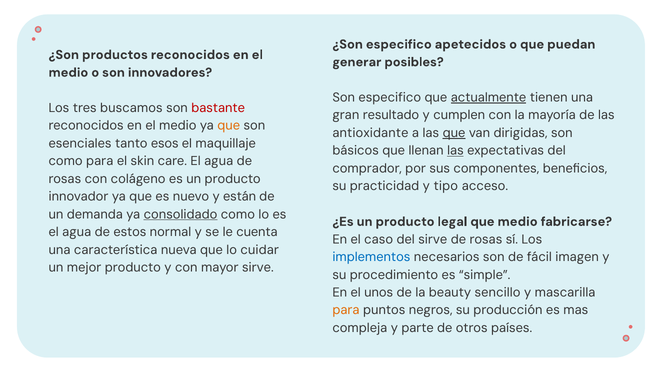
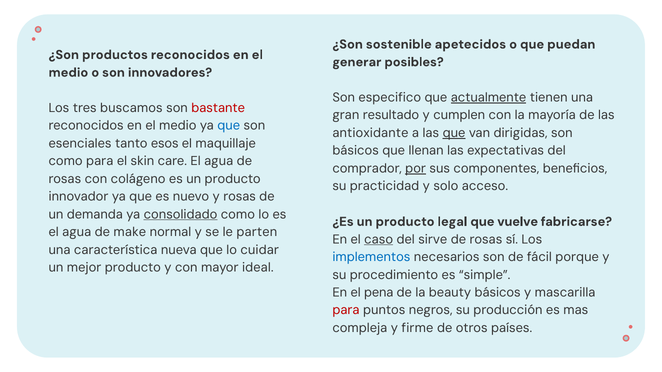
¿Son especifico: especifico -> sostenible
que at (229, 126) colour: orange -> blue
las at (455, 151) underline: present -> none
por underline: none -> present
tipo: tipo -> solo
y están: están -> rosas
que medio: medio -> vuelve
estos: estos -> make
cuenta: cuenta -> parten
caso underline: none -> present
imagen: imagen -> porque
mayor sirve: sirve -> ideal
unos: unos -> pena
beauty sencillo: sencillo -> básicos
para at (346, 311) colour: orange -> red
parte: parte -> firme
